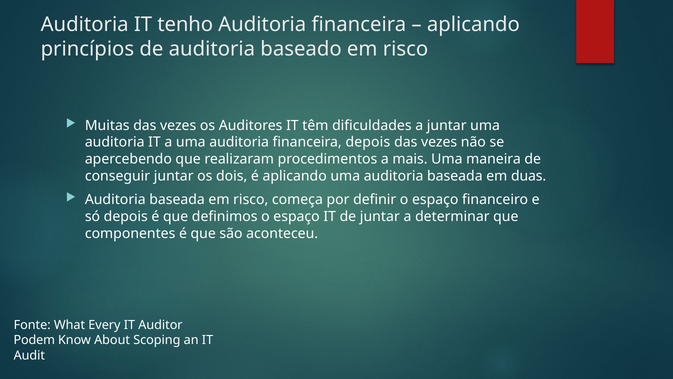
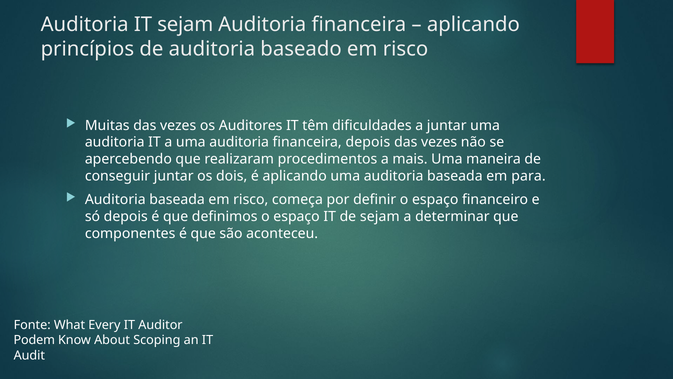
IT tenho: tenho -> sejam
duas: duas -> para
de juntar: juntar -> sejam
